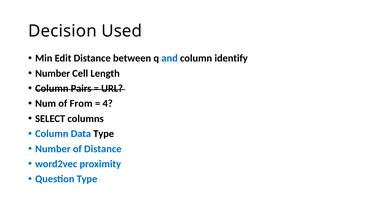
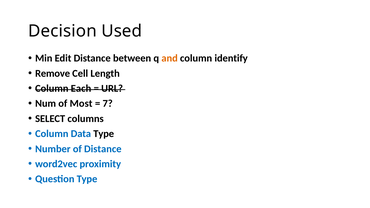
and colour: blue -> orange
Number at (53, 73): Number -> Remove
Pairs: Pairs -> Each
From: From -> Most
4: 4 -> 7
